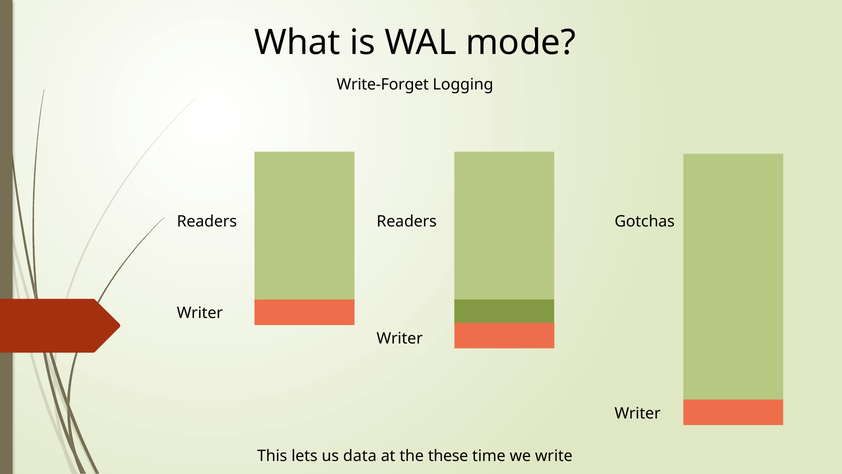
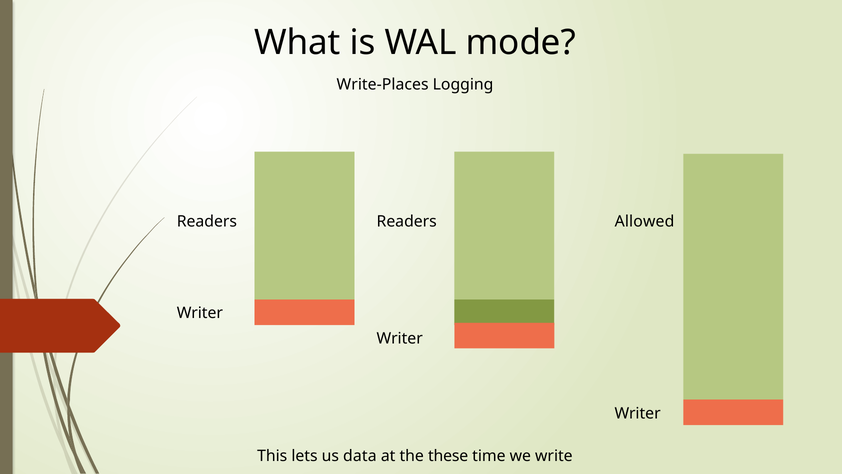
Write-Forget: Write-Forget -> Write-Places
Gotchas: Gotchas -> Allowed
